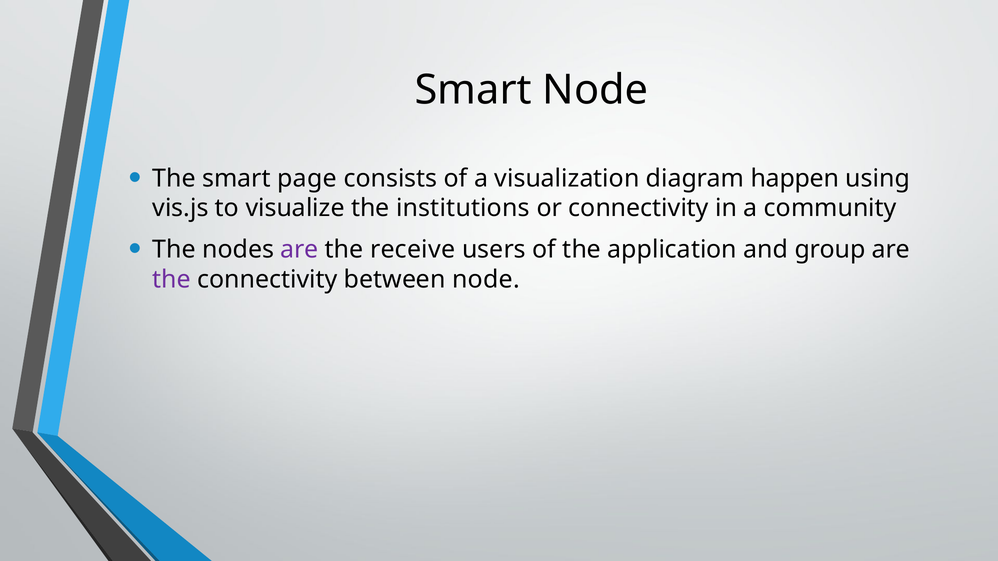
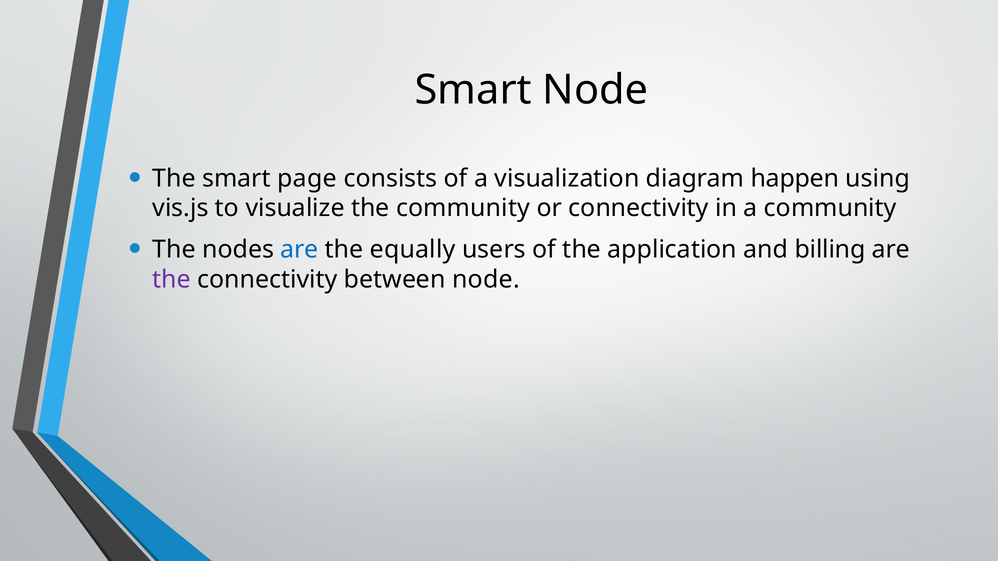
the institutions: institutions -> community
are at (300, 250) colour: purple -> blue
receive: receive -> equally
group: group -> billing
